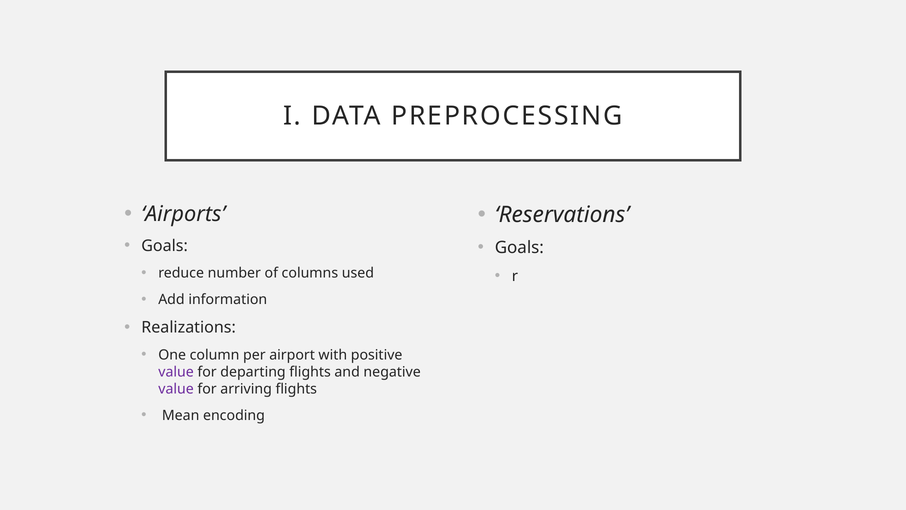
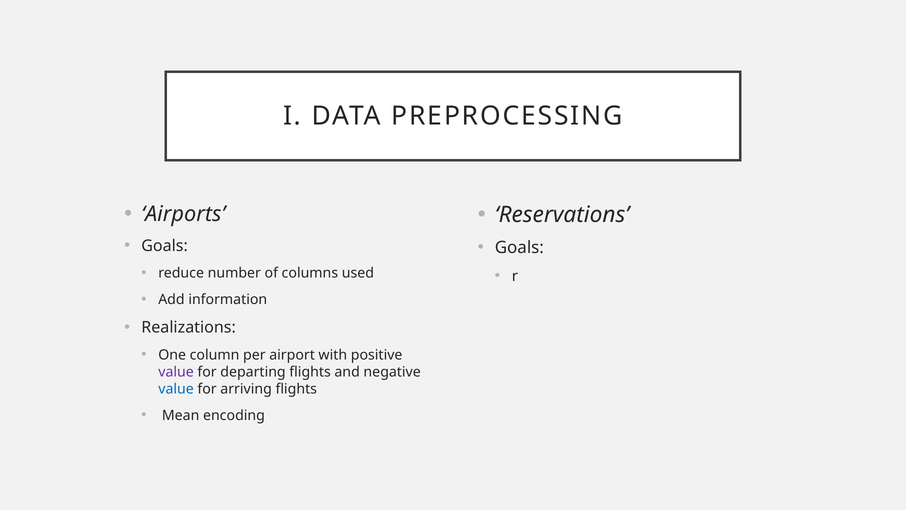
value at (176, 389) colour: purple -> blue
